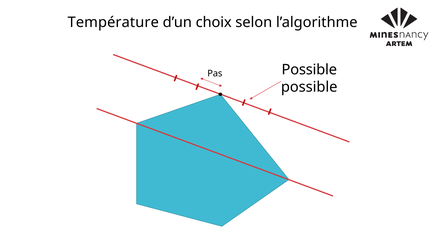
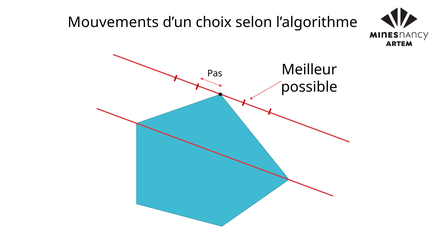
Température: Température -> Mouvements
Possible at (309, 70): Possible -> Meilleur
